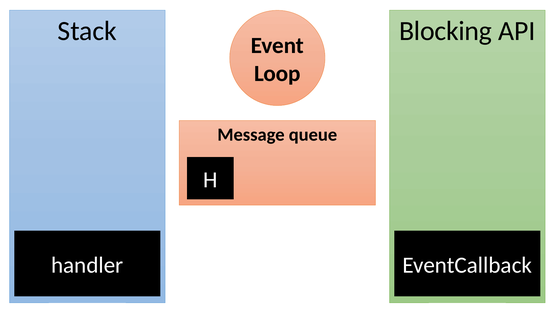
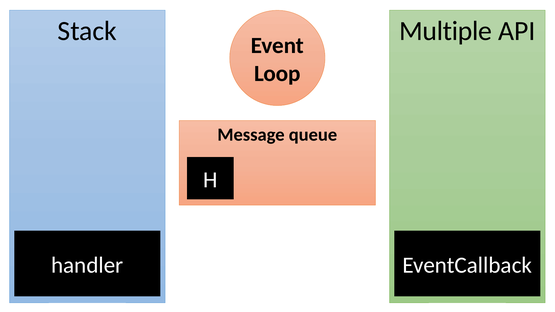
Blocking: Blocking -> Multiple
